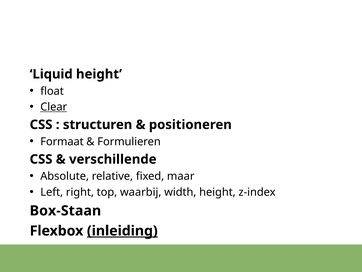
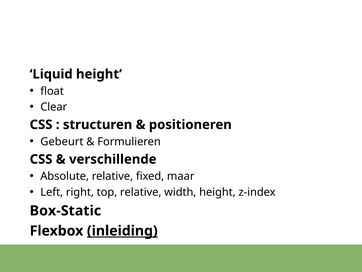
Clear underline: present -> none
Formaat: Formaat -> Gebeurt
top waarbij: waarbij -> relative
Box-Staan: Box-Staan -> Box-Static
